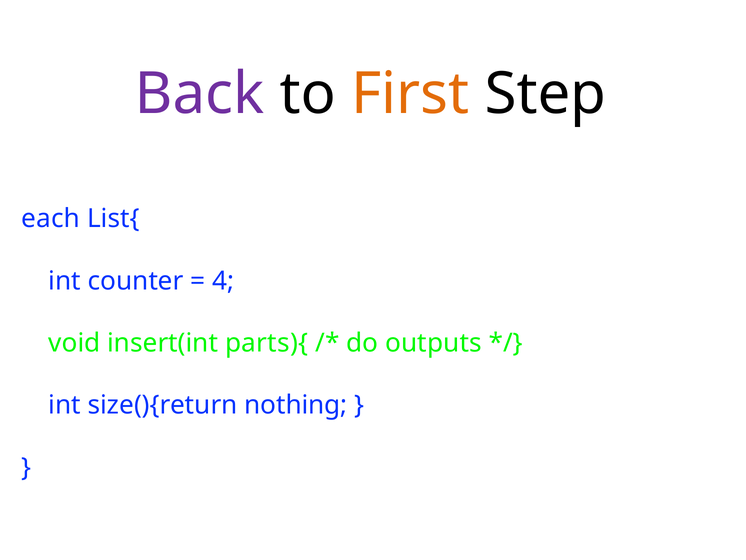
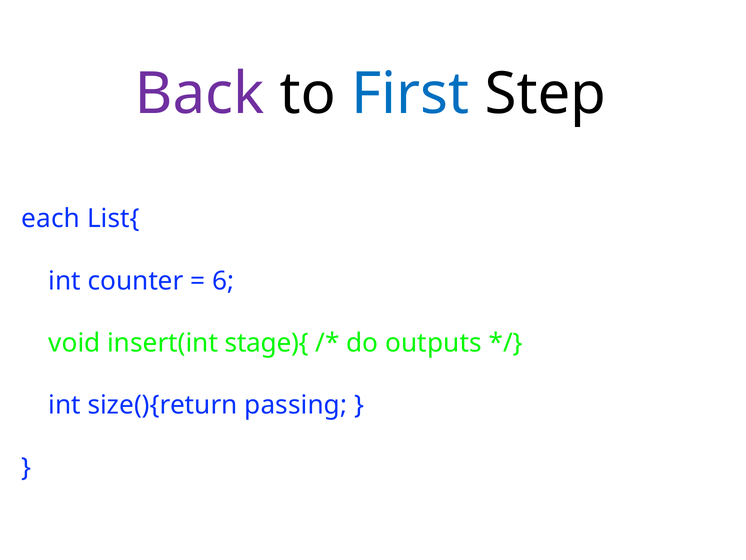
First colour: orange -> blue
4: 4 -> 6
parts){: parts){ -> stage){
nothing: nothing -> passing
